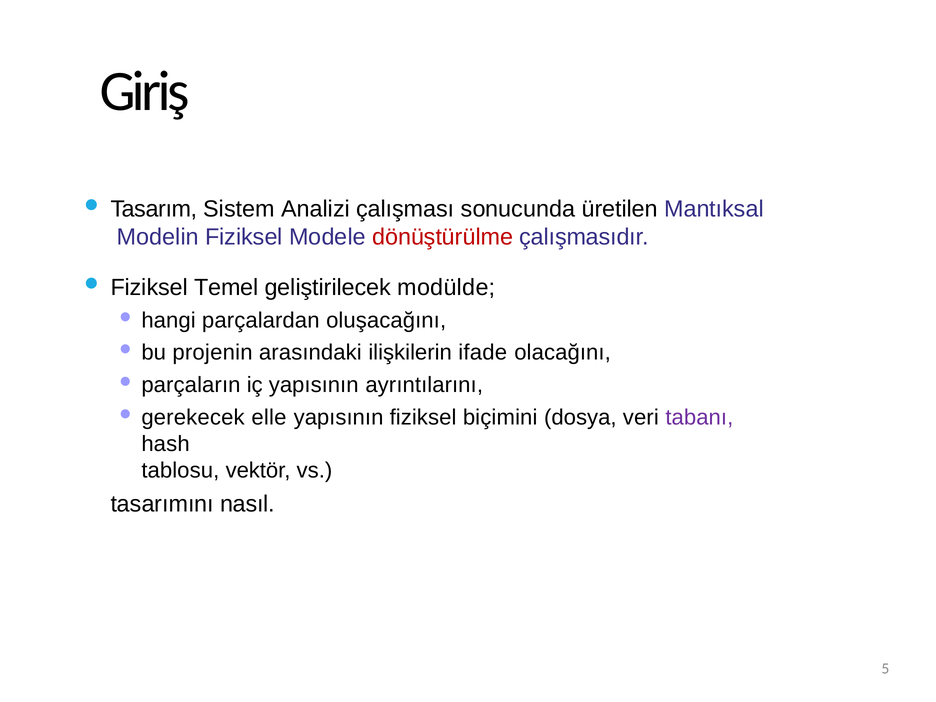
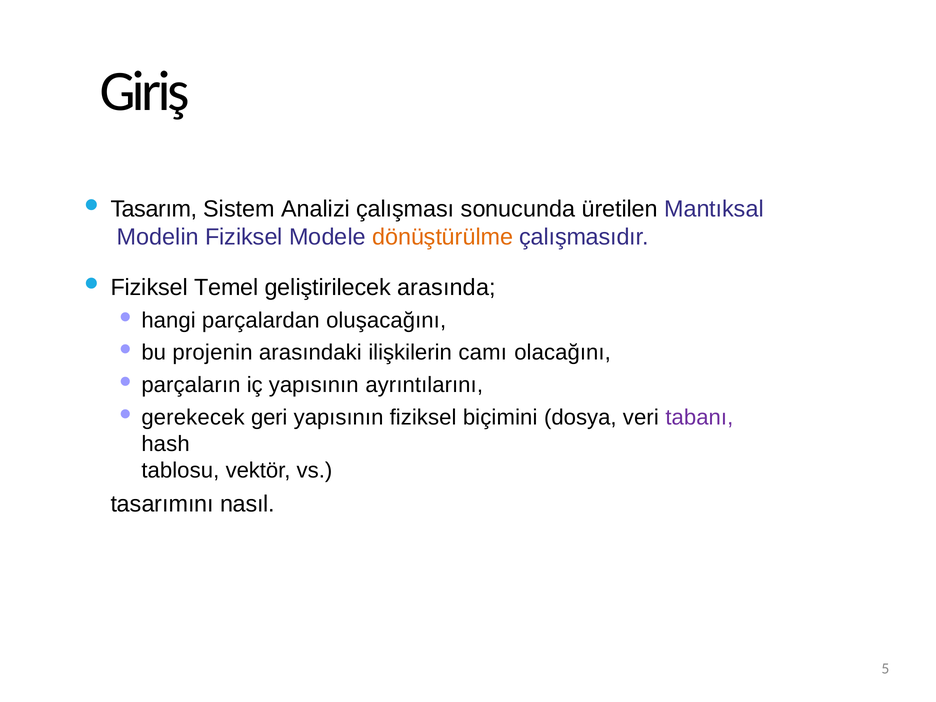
dönüştürülme colour: red -> orange
modülde: modülde -> arasında
ifade: ifade -> camı
elle: elle -> geri
